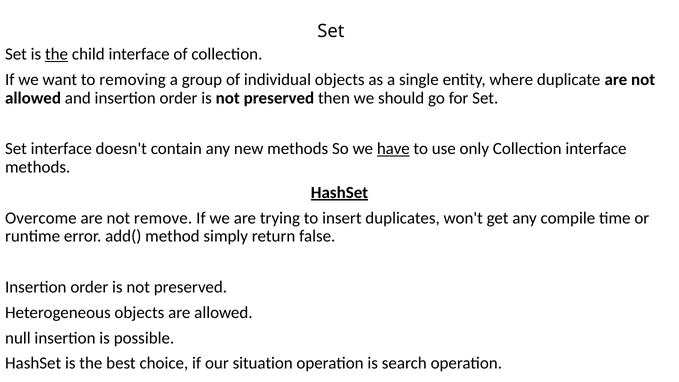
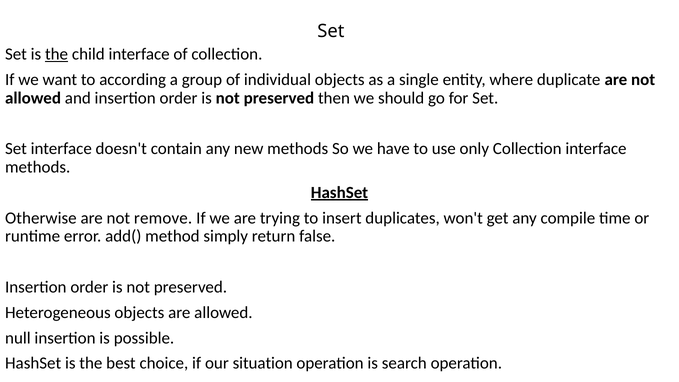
removing: removing -> according
have underline: present -> none
Overcome: Overcome -> Otherwise
